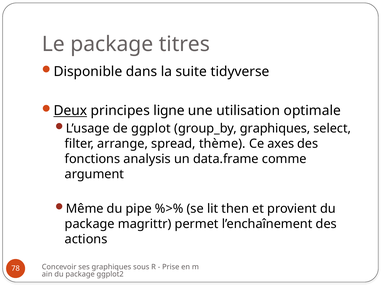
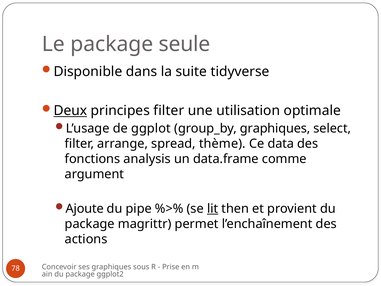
titres: titres -> seule
principes ligne: ligne -> filter
axes: axes -> data
Même: Même -> Ajoute
lit underline: none -> present
